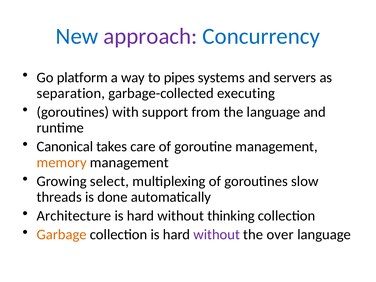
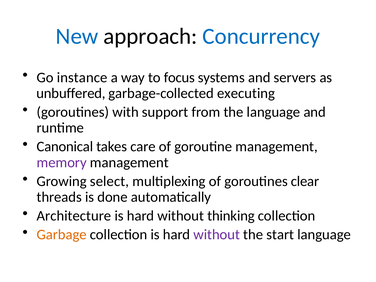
approach colour: purple -> black
platform: platform -> instance
pipes: pipes -> focus
separation: separation -> unbuffered
memory colour: orange -> purple
slow: slow -> clear
over: over -> start
